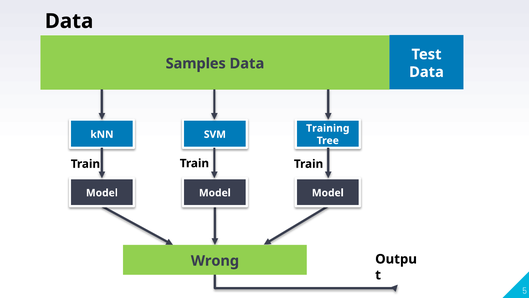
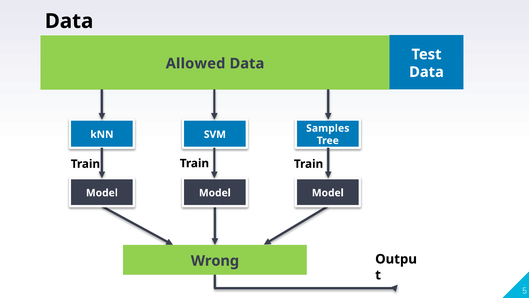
Samples: Samples -> Allowed
Training: Training -> Samples
